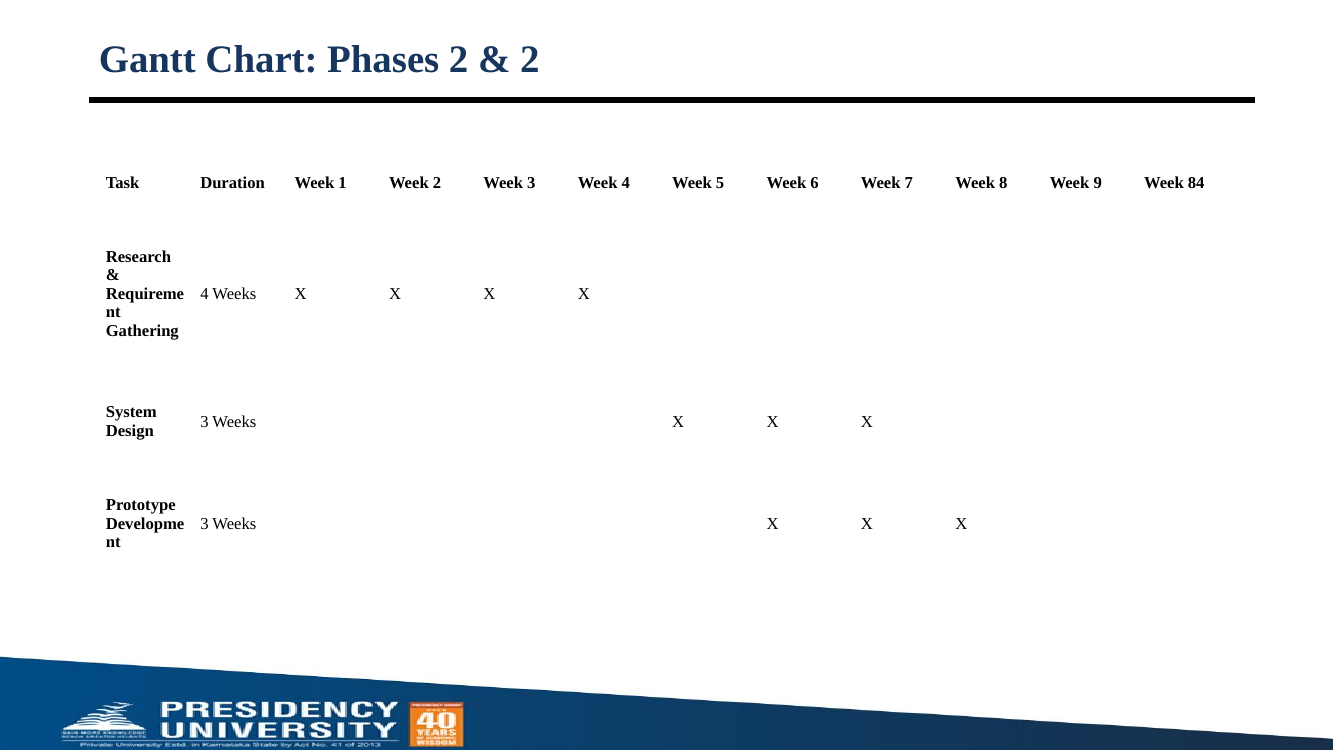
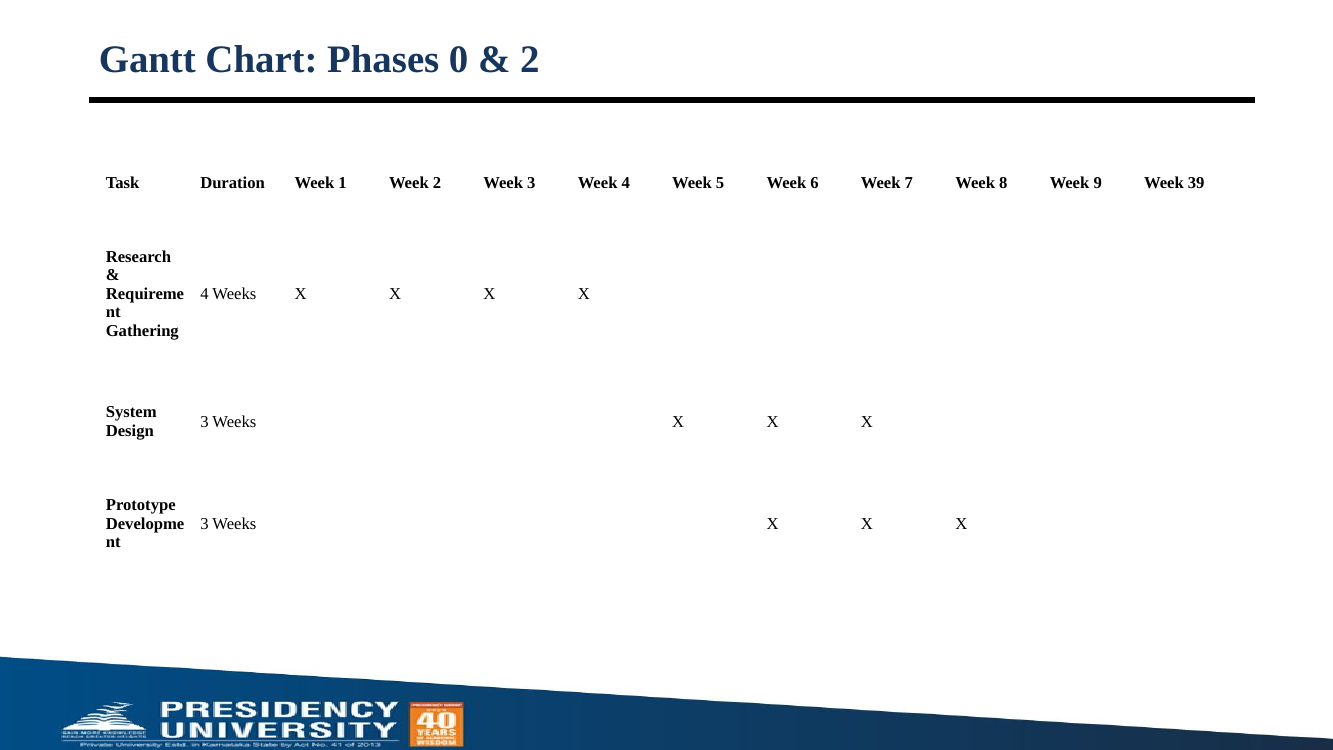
Phases 2: 2 -> 0
84: 84 -> 39
